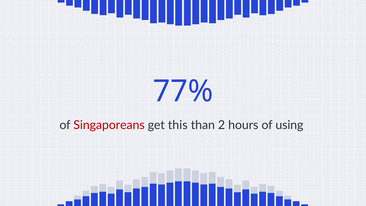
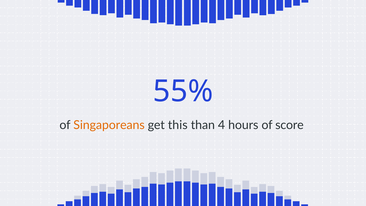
77%: 77% -> 55%
Singaporeans colour: red -> orange
2: 2 -> 4
using: using -> score
